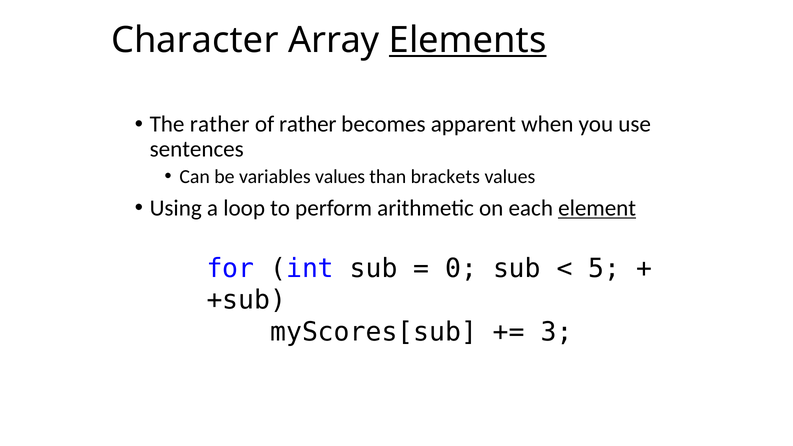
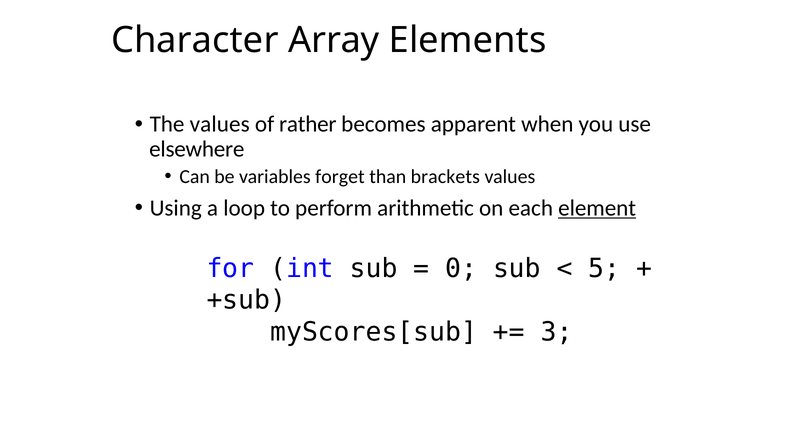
Elements underline: present -> none
The rather: rather -> values
sentences: sentences -> elsewhere
variables values: values -> forget
